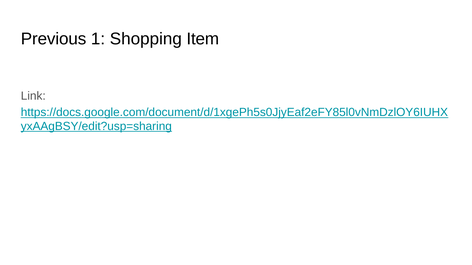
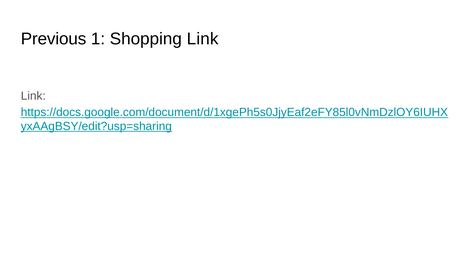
Shopping Item: Item -> Link
